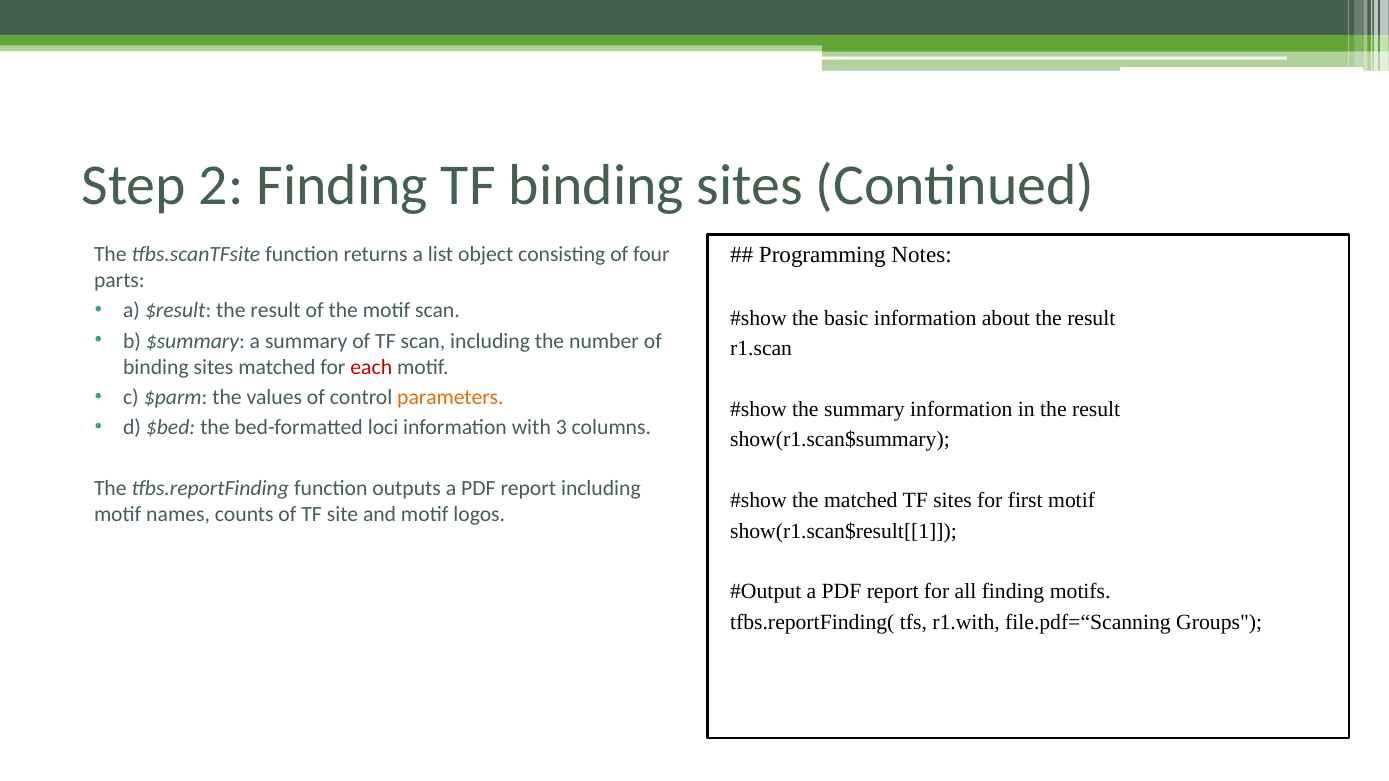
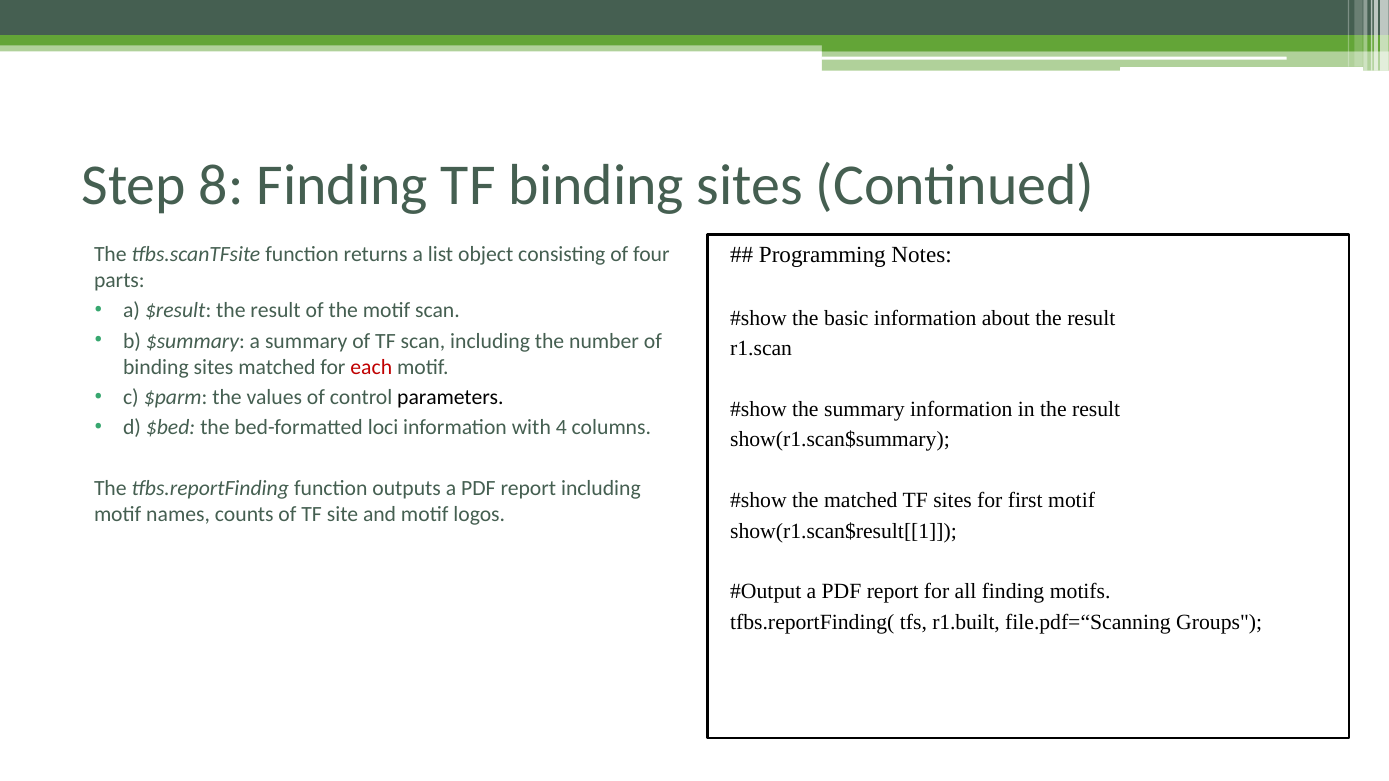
2: 2 -> 8
parameters colour: orange -> black
3: 3 -> 4
r1.with: r1.with -> r1.built
